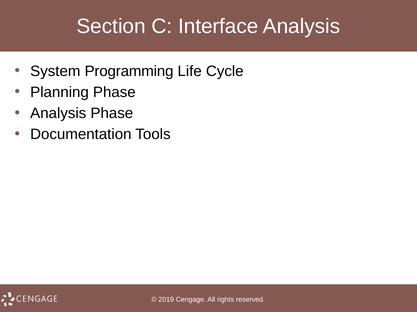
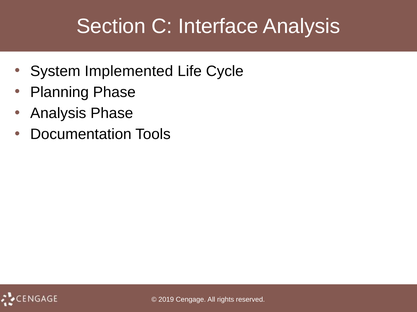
Programming: Programming -> Implemented
